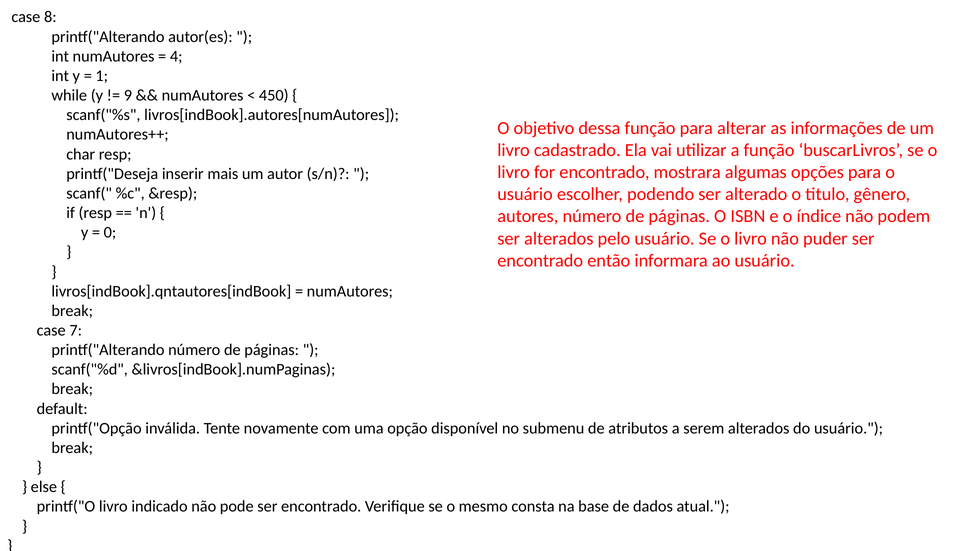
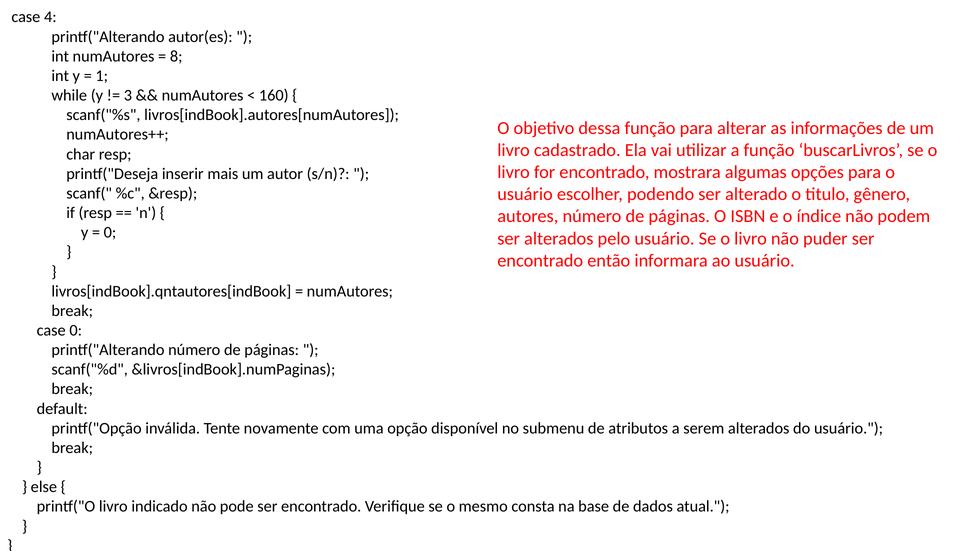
8: 8 -> 4
4: 4 -> 8
9: 9 -> 3
450: 450 -> 160
case 7: 7 -> 0
